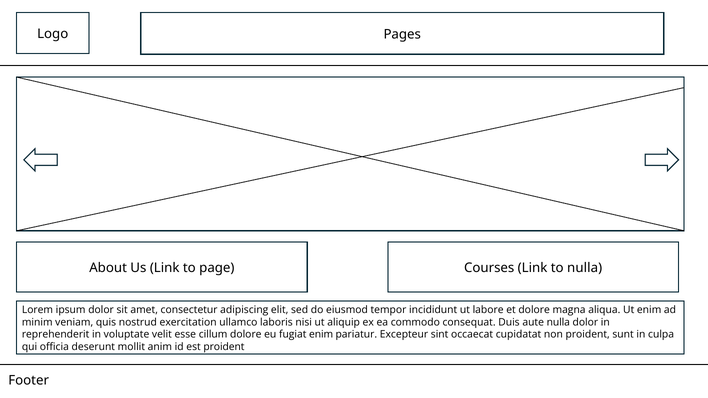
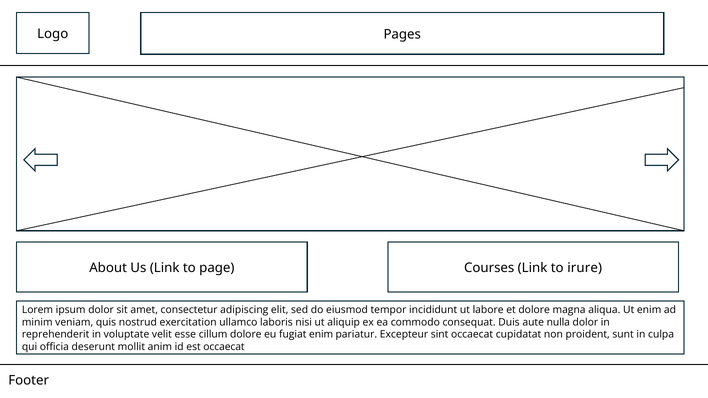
to nulla: nulla -> irure
est proident: proident -> occaecat
